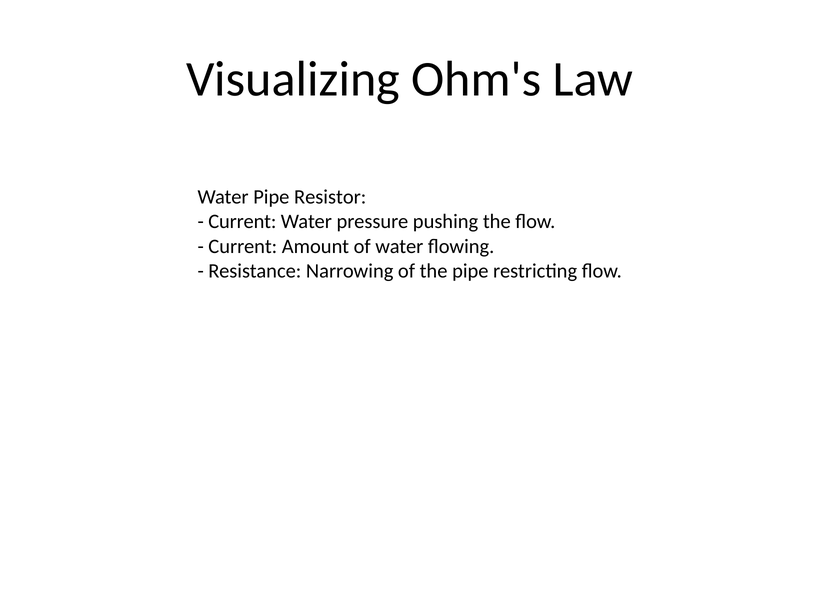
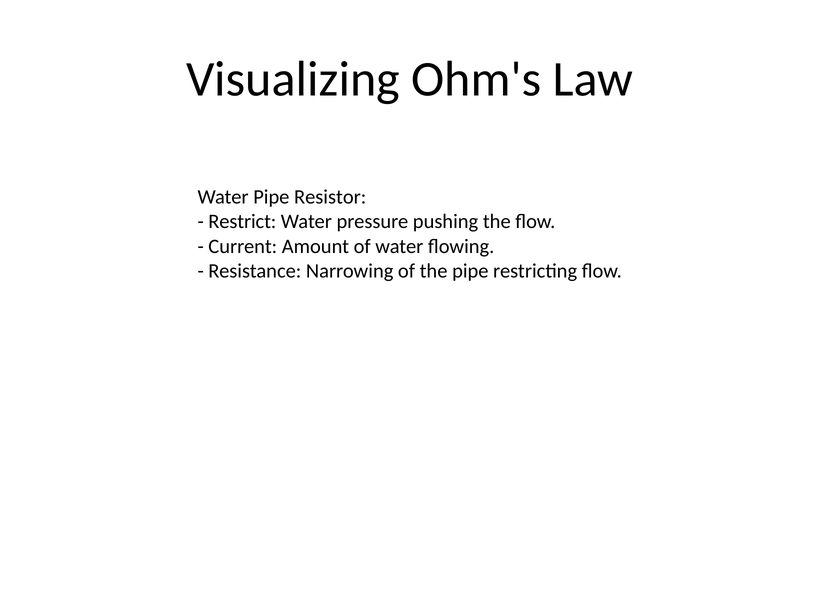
Current at (242, 222): Current -> Restrict
